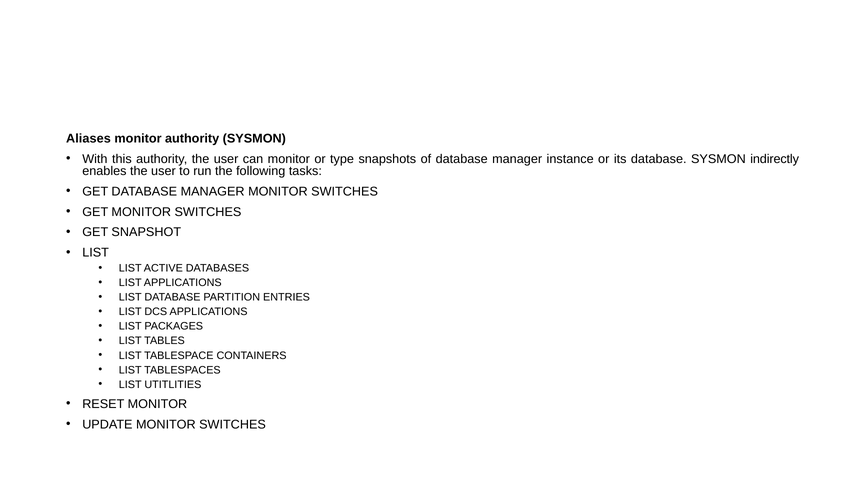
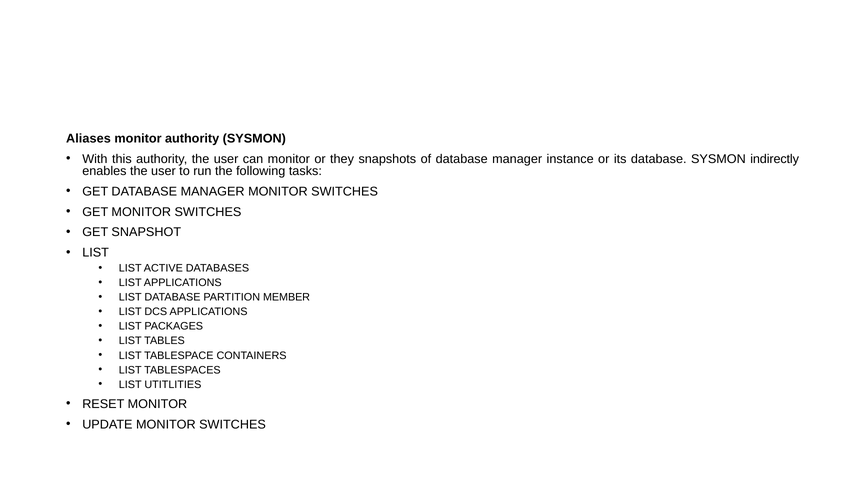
type: type -> they
ENTRIES: ENTRIES -> MEMBER
